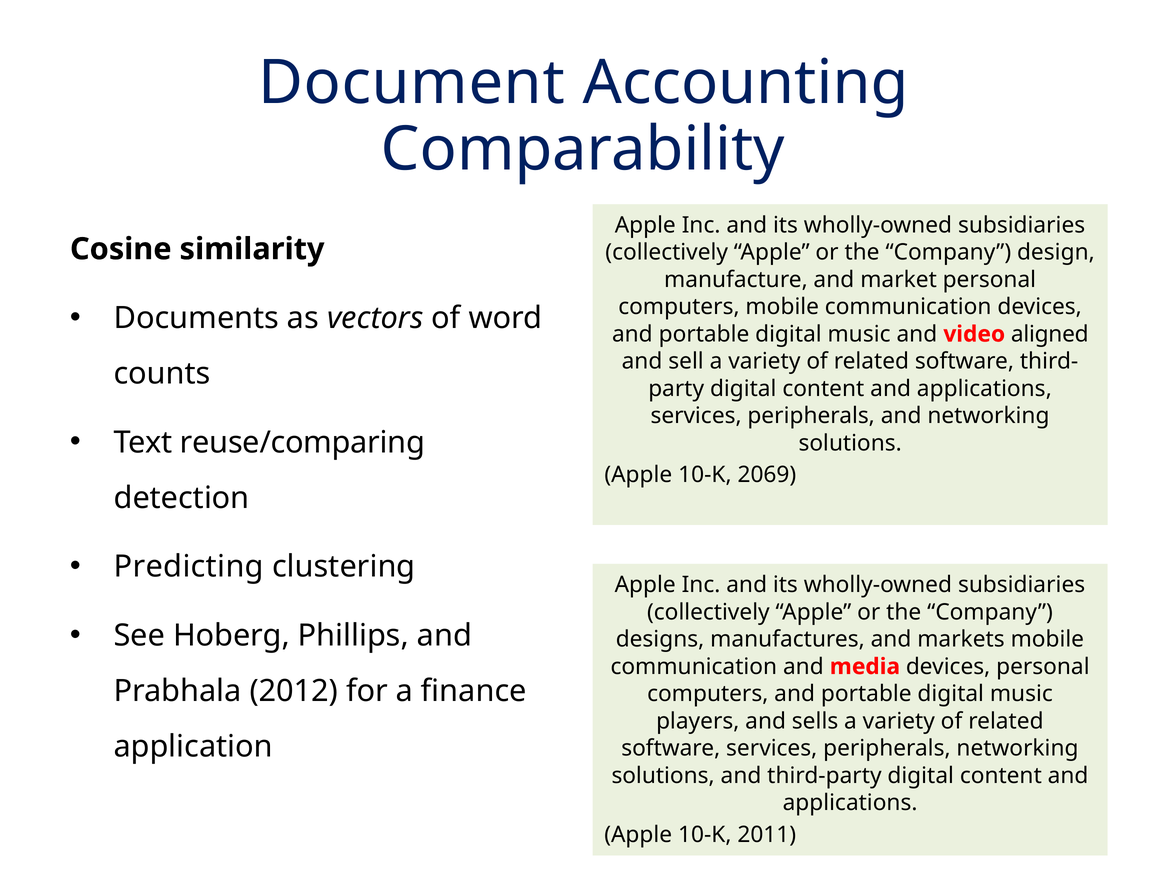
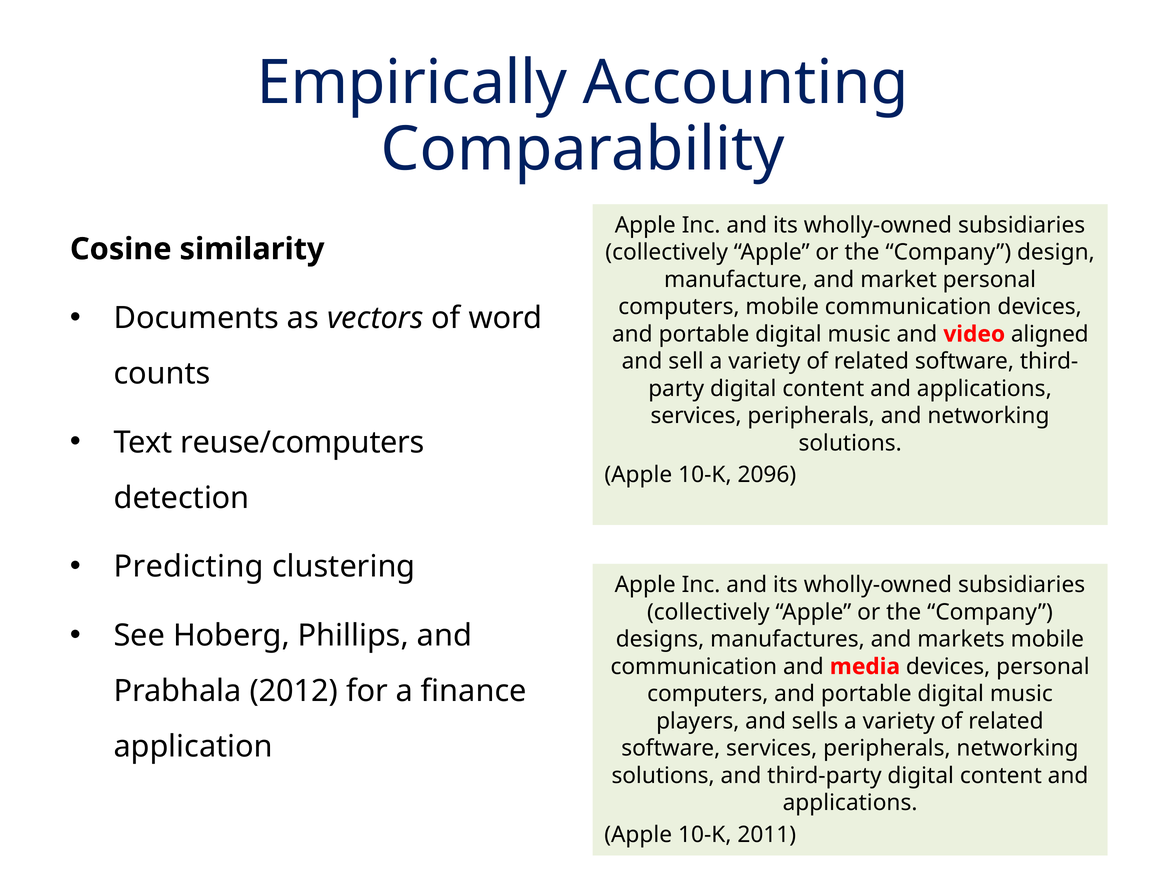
Document: Document -> Empirically
reuse/comparing: reuse/comparing -> reuse/computers
2069: 2069 -> 2096
